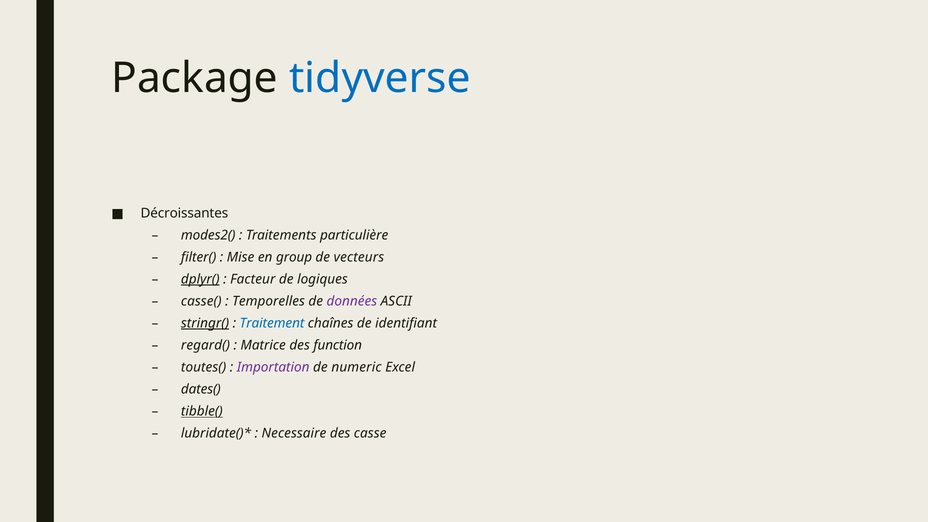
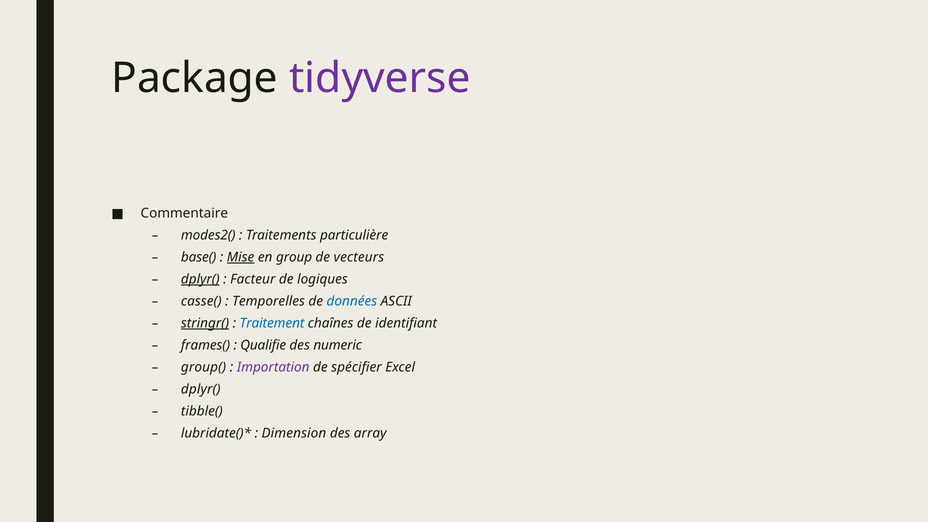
tidyverse colour: blue -> purple
Décroissantes: Décroissantes -> Commentaire
filter(: filter( -> base(
Mise underline: none -> present
données colour: purple -> blue
regard(: regard( -> frames(
Matrice: Matrice -> Qualifie
function: function -> numeric
toutes(: toutes( -> group(
numeric: numeric -> spécifier
dates( at (201, 389): dates( -> dplyr(
tibble( underline: present -> none
Necessaire: Necessaire -> Dimension
casse: casse -> array
